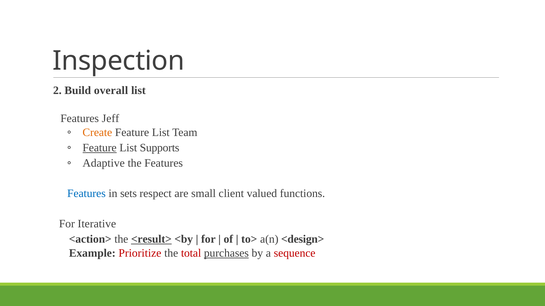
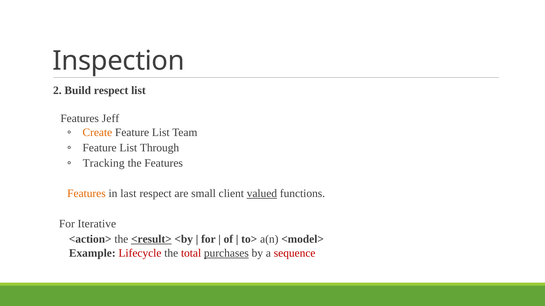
Build overall: overall -> respect
Feature at (100, 148) underline: present -> none
Supports: Supports -> Through
Adaptive: Adaptive -> Tracking
Features at (86, 194) colour: blue -> orange
sets: sets -> last
valued underline: none -> present
<design>: <design> -> <model>
Prioritize: Prioritize -> Lifecycle
